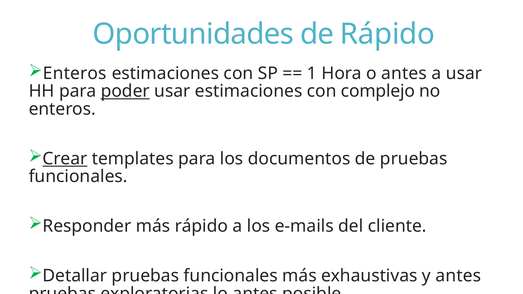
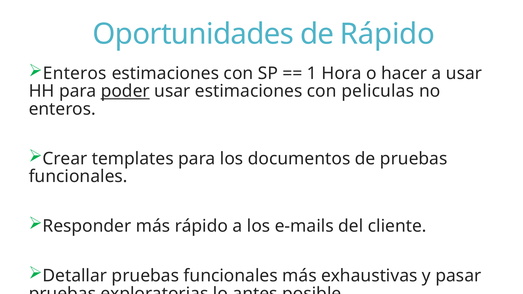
o antes: antes -> hacer
complejo: complejo -> peliculas
Crear underline: present -> none
y antes: antes -> pasar
